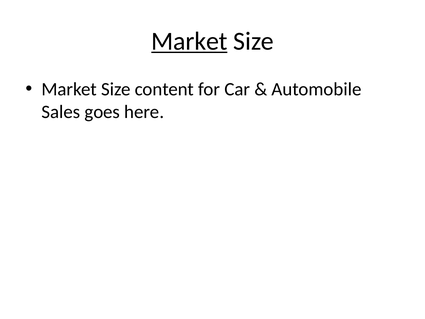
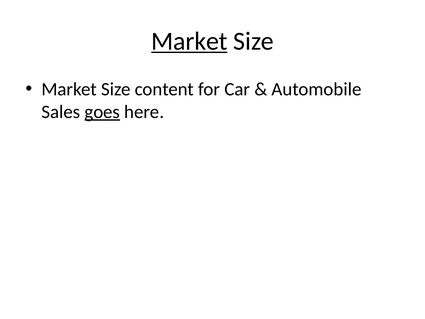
goes underline: none -> present
